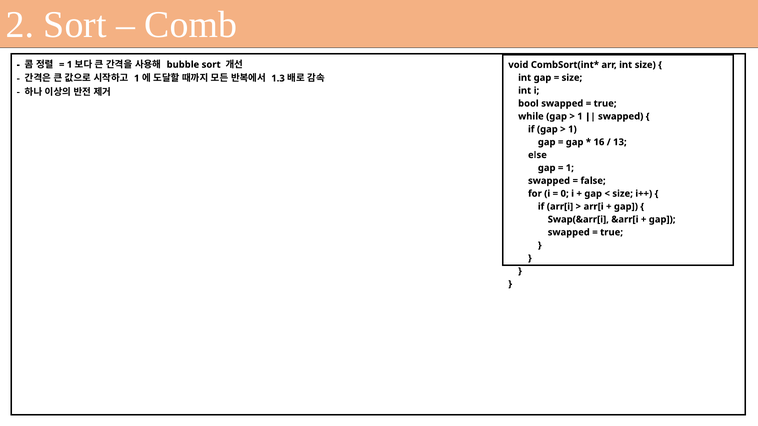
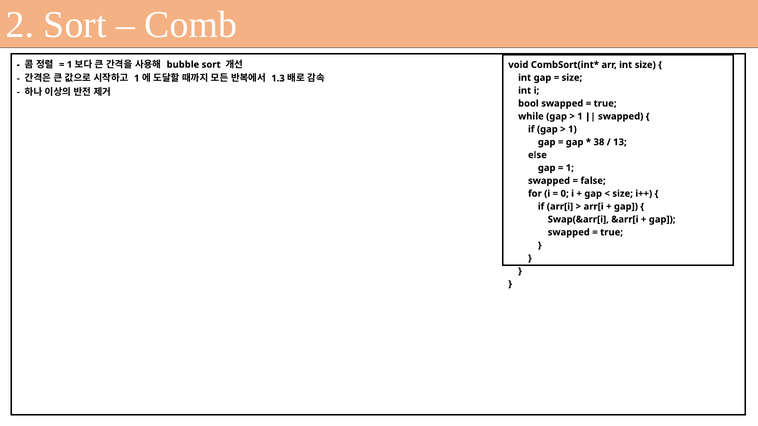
16: 16 -> 38
